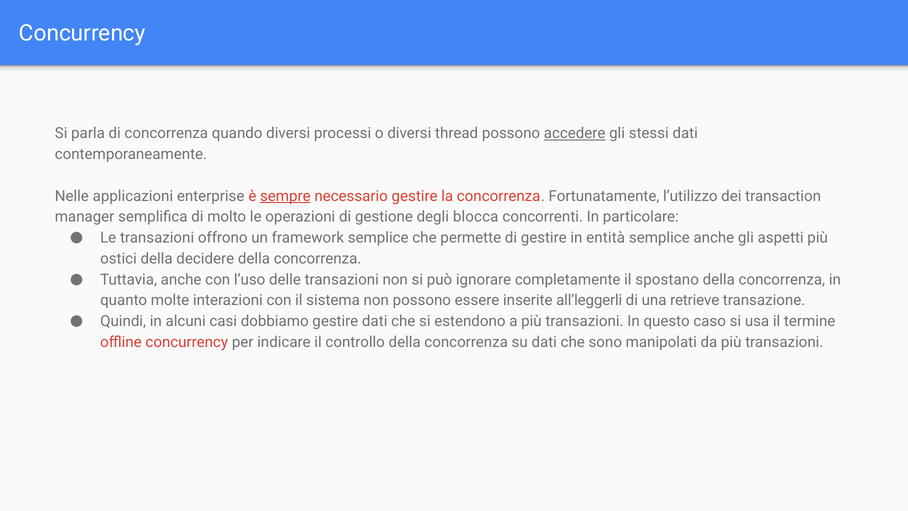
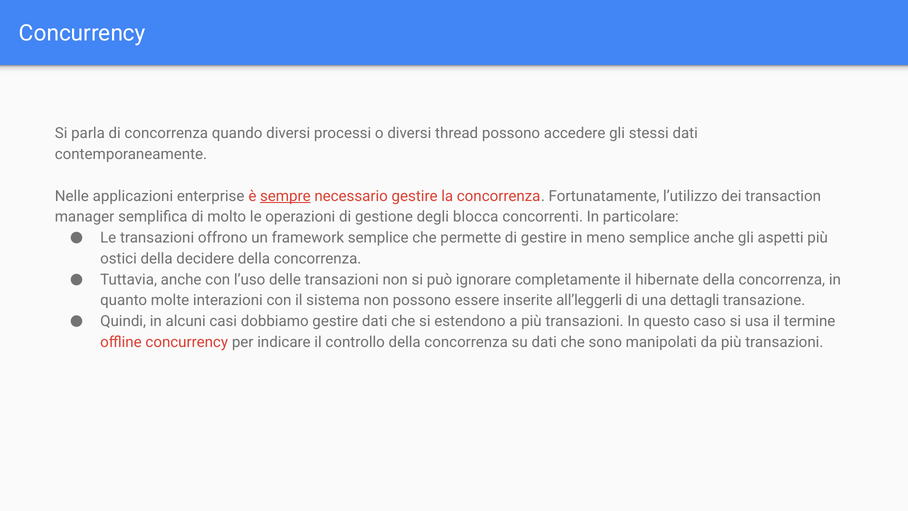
accedere underline: present -> none
entità: entità -> meno
spostano: spostano -> hibernate
retrieve: retrieve -> dettagli
